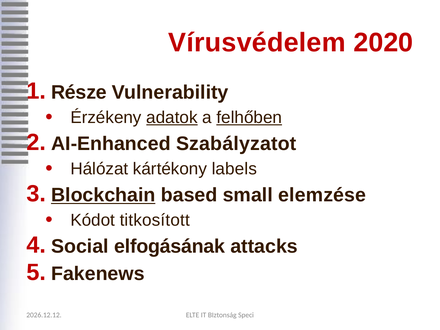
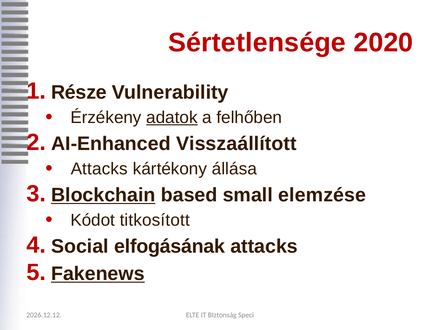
Vírusvédelem: Vírusvédelem -> Sértetlensége
felhőben underline: present -> none
Szabályzatot: Szabályzatot -> Visszaállított
Hálózat at (99, 169): Hálózat -> Attacks
labels: labels -> állása
Fakenews underline: none -> present
